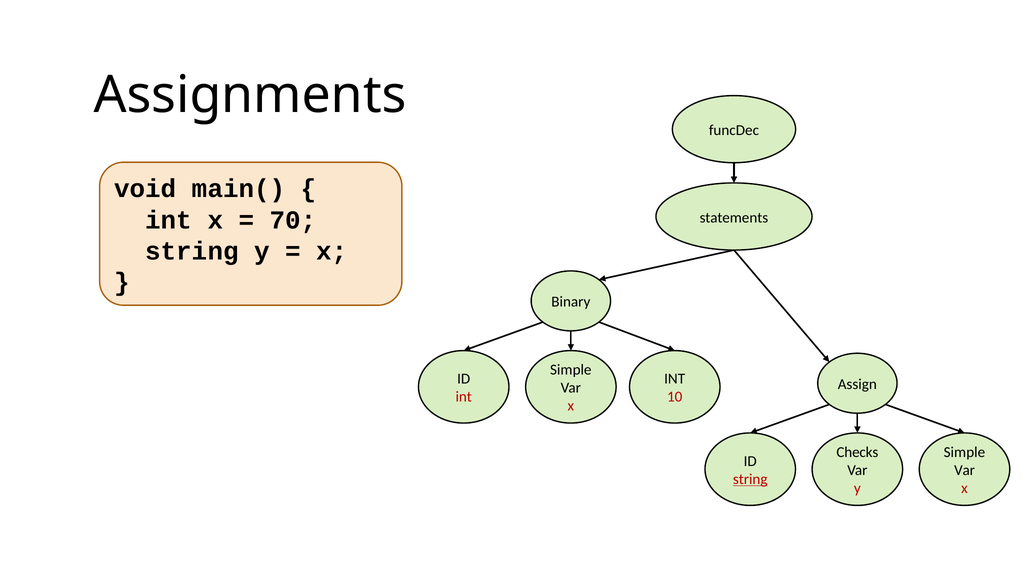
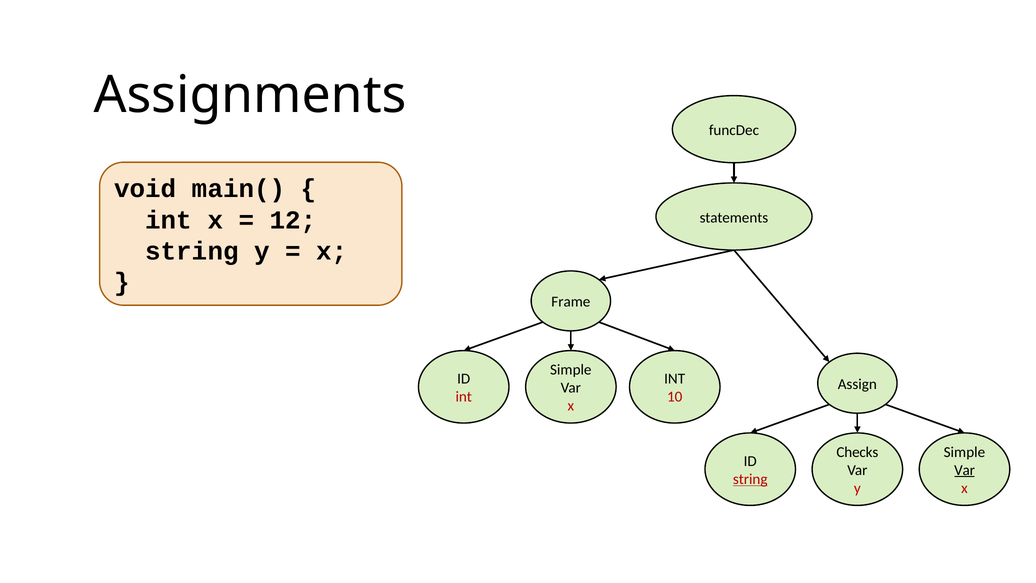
70: 70 -> 12
Binary: Binary -> Frame
Var at (965, 470) underline: none -> present
